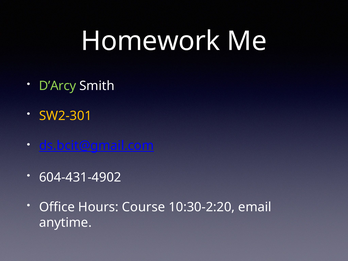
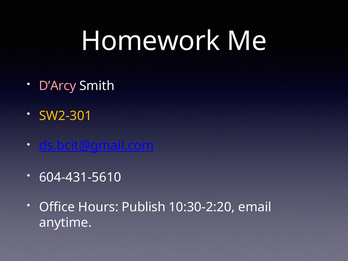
D’Arcy colour: light green -> pink
604-431-4902: 604-431-4902 -> 604-431-5610
Course: Course -> Publish
